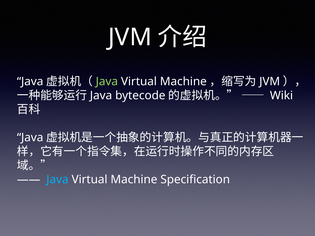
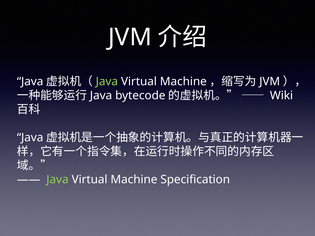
Java at (57, 180) colour: light blue -> light green
